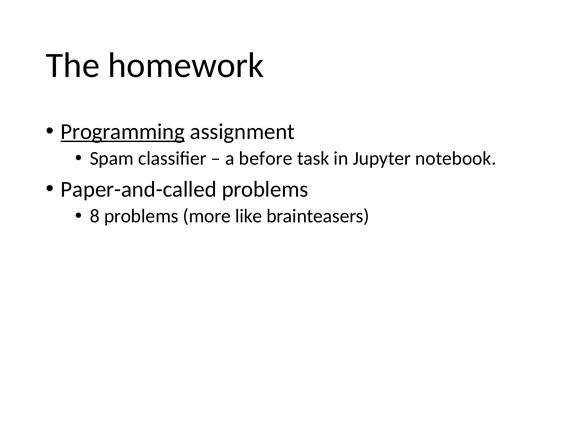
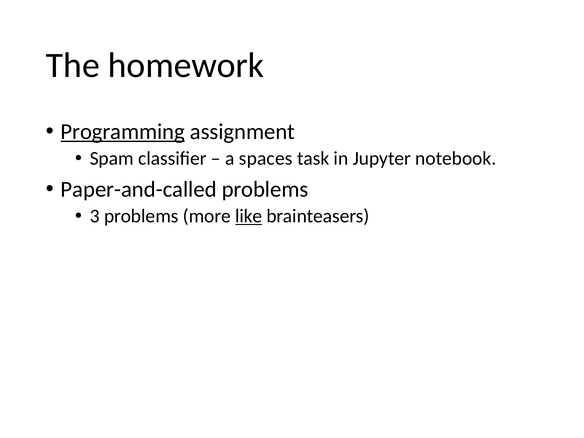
before: before -> spaces
8: 8 -> 3
like underline: none -> present
